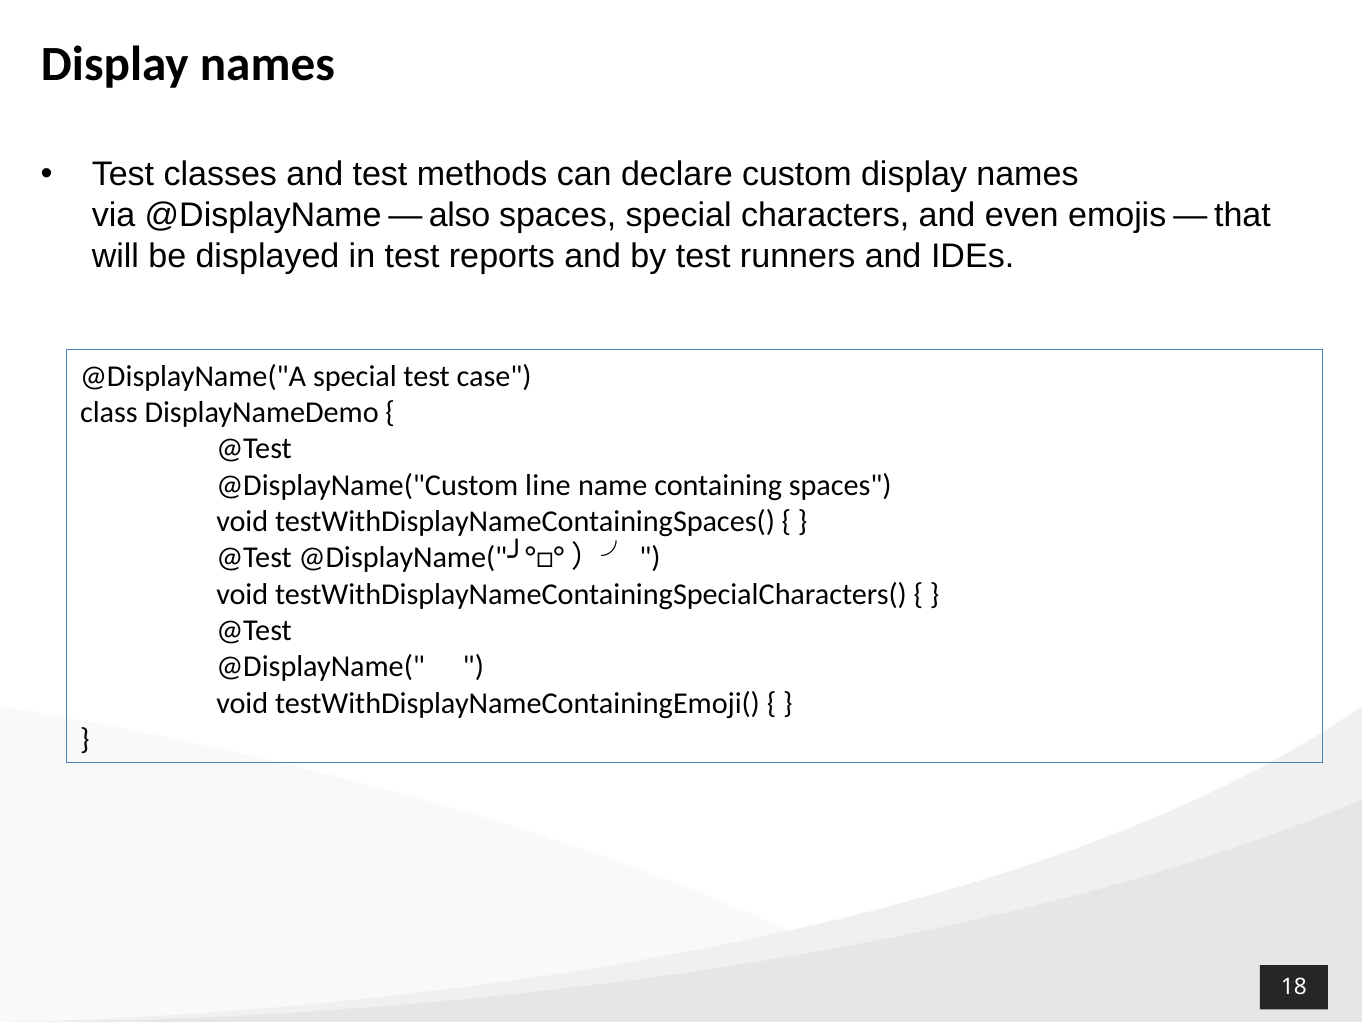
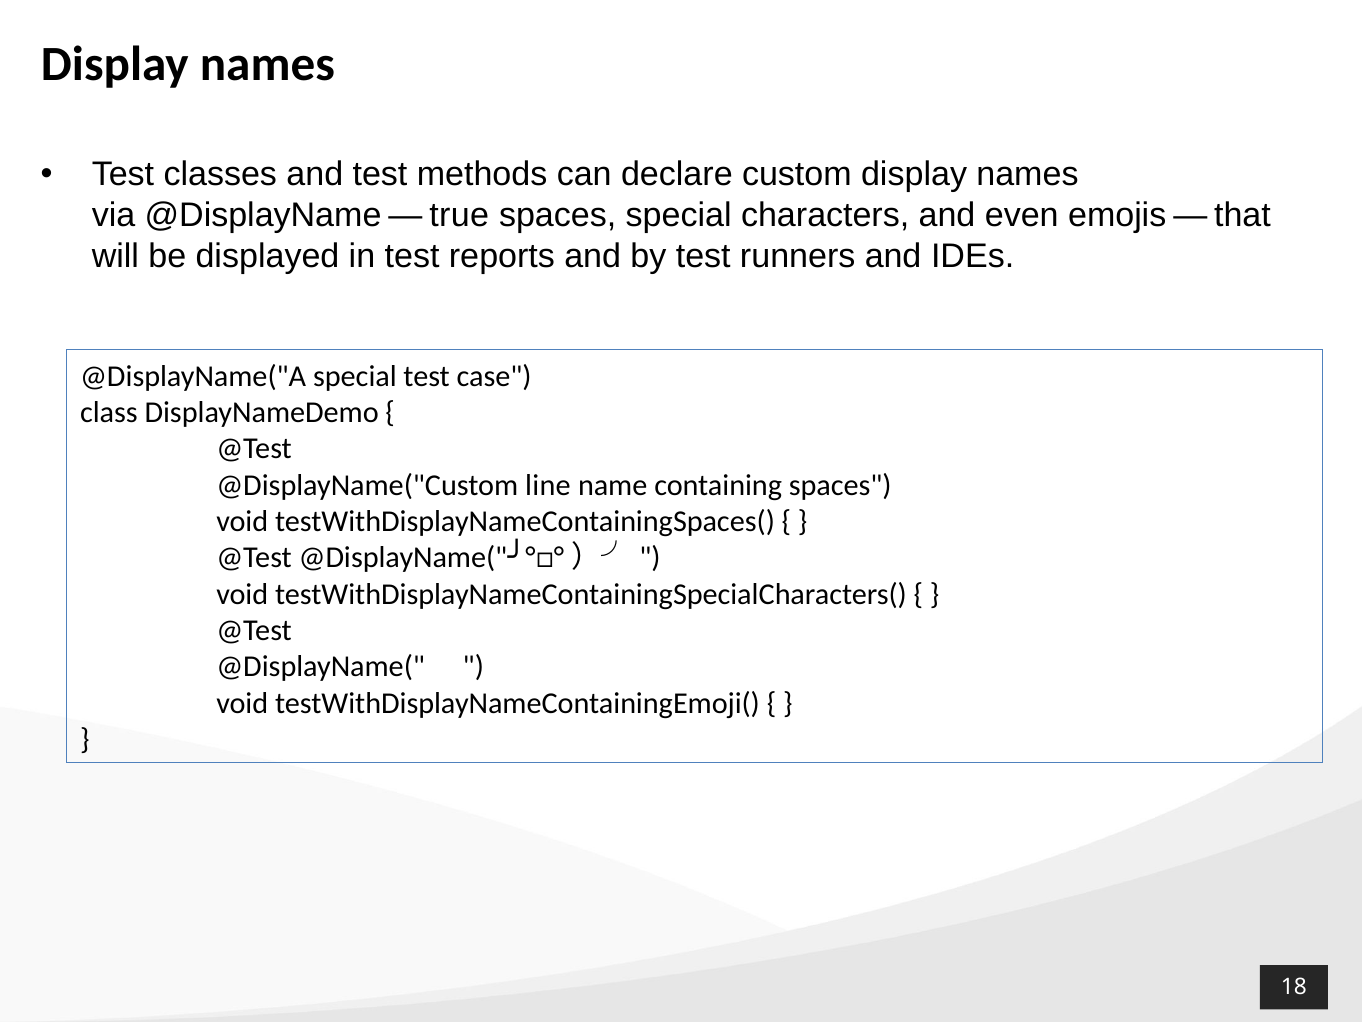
also: also -> true
